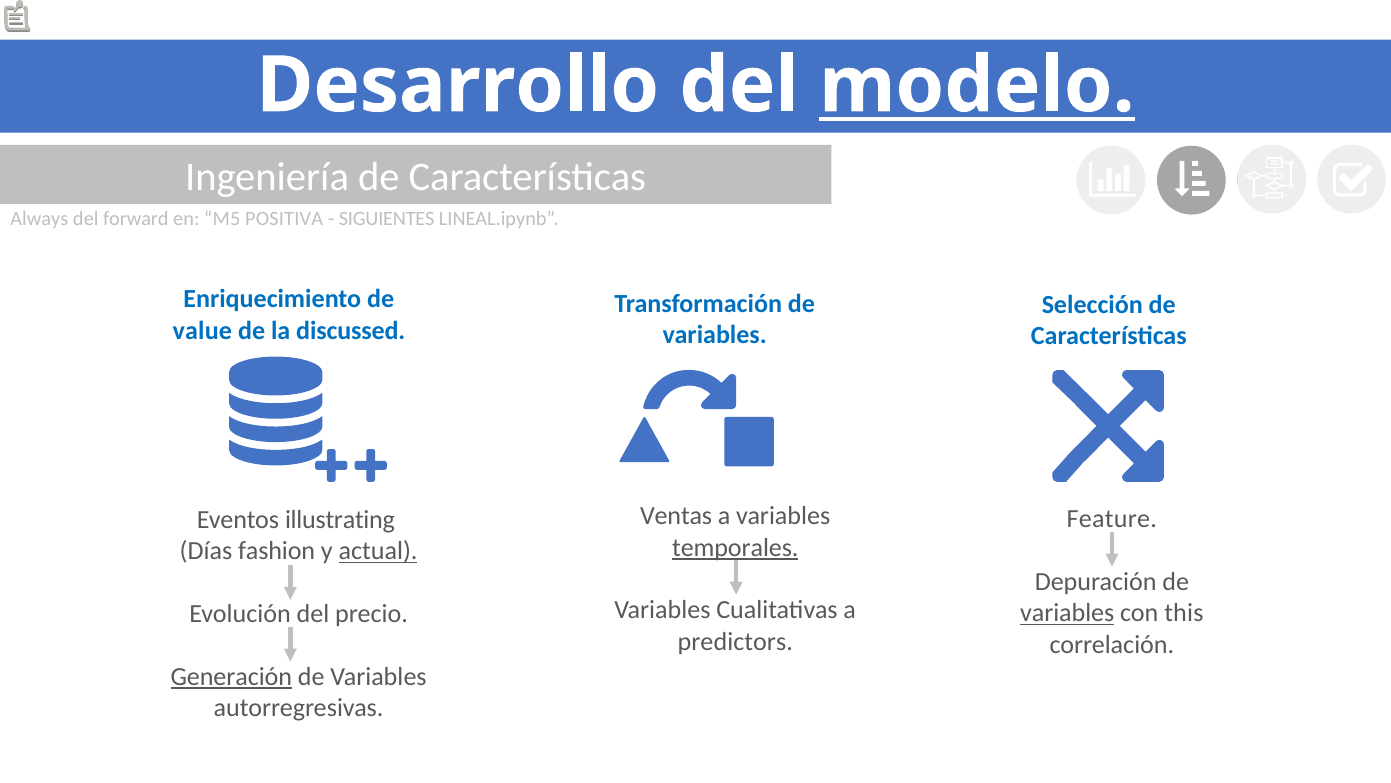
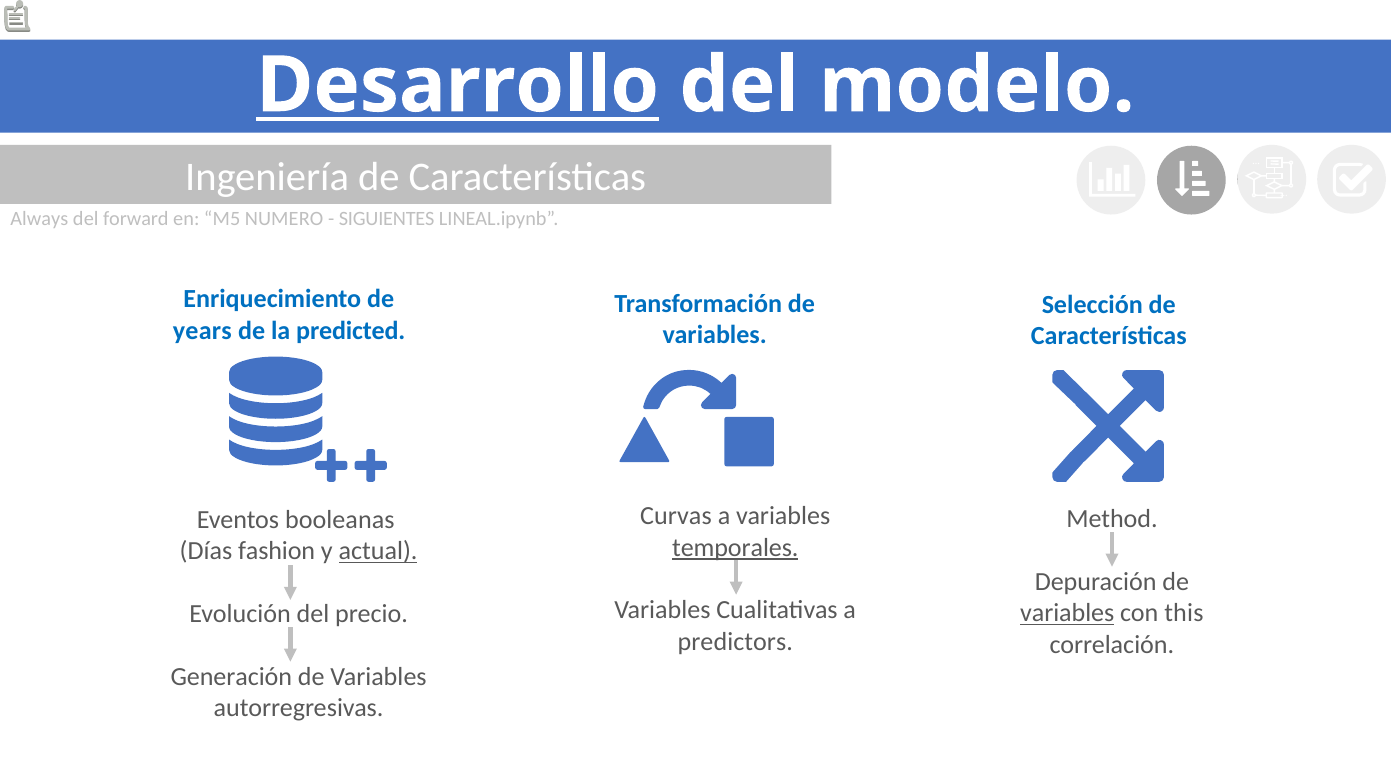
Desarrollo underline: none -> present
modelo underline: present -> none
POSITIVA: POSITIVA -> NUMERO
value: value -> years
discussed: discussed -> predicted
Ventas: Ventas -> Curvas
Feature: Feature -> Method
illustrating: illustrating -> booleanas
Generación underline: present -> none
